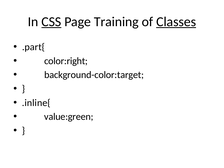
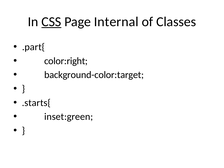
Training: Training -> Internal
Classes underline: present -> none
.inline{: .inline{ -> .starts{
value:green: value:green -> inset:green
